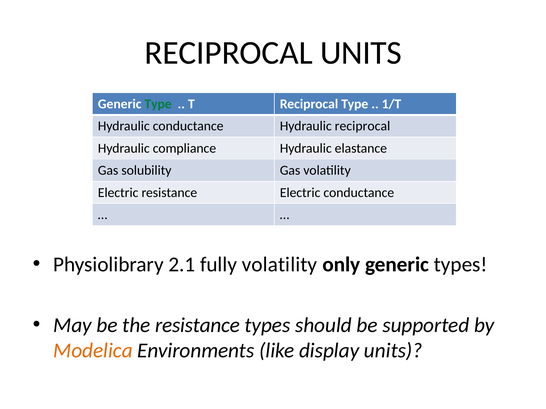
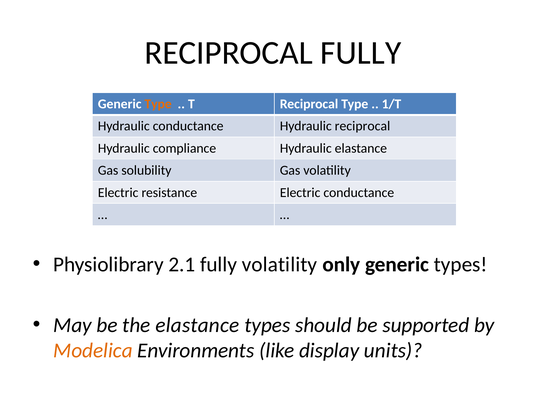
RECIPROCAL UNITS: UNITS -> FULLY
Type at (158, 104) colour: green -> orange
the resistance: resistance -> elastance
